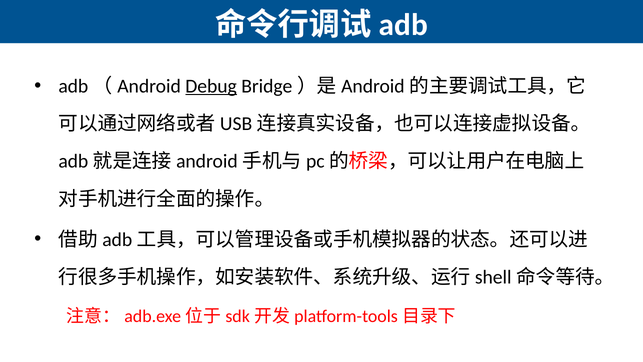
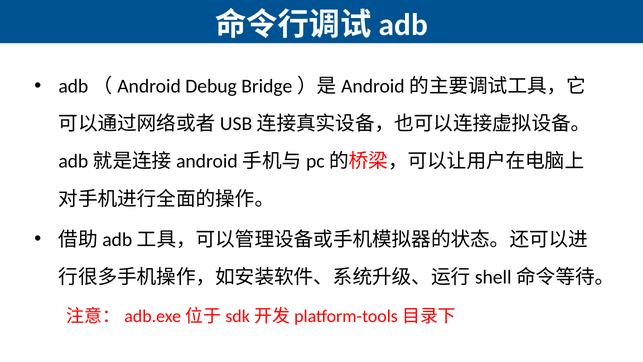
Debug underline: present -> none
